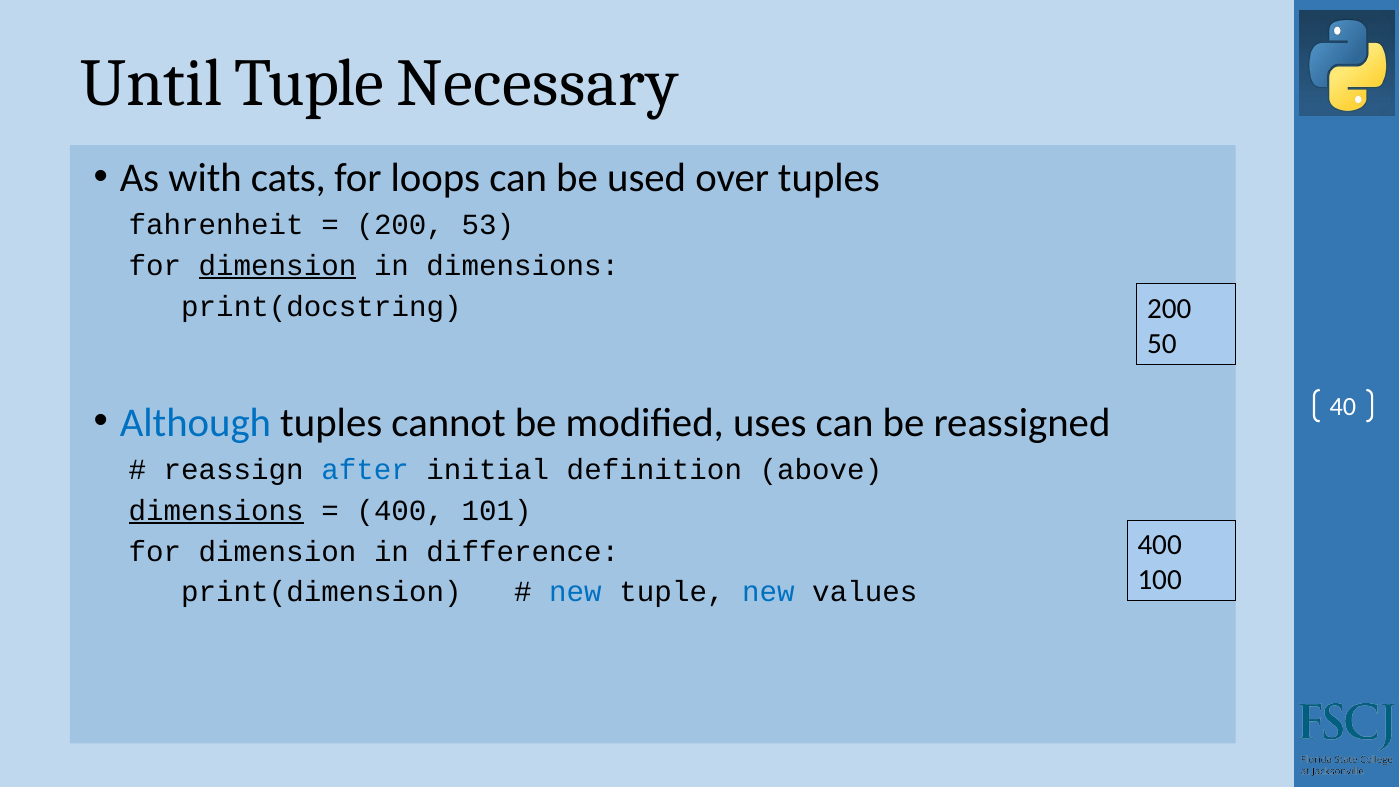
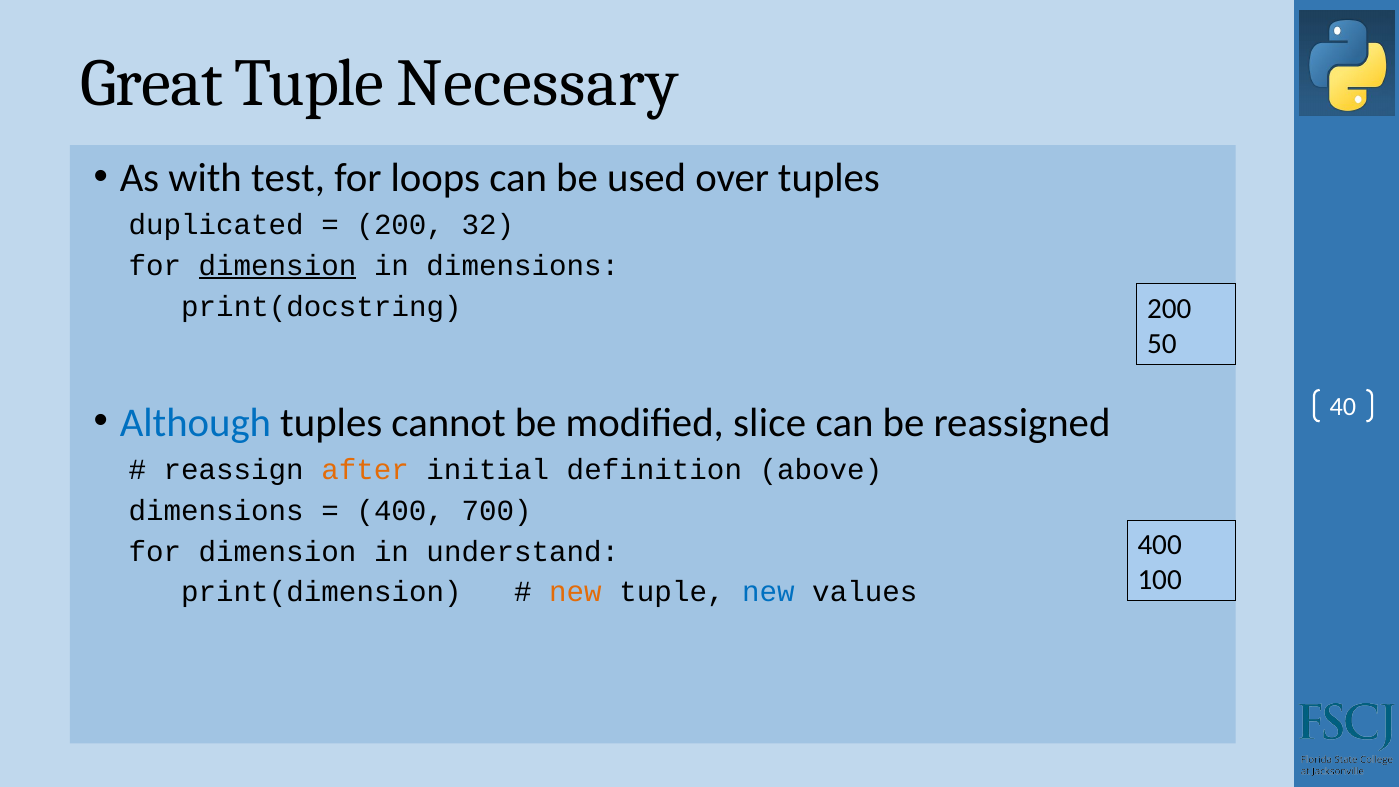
Until: Until -> Great
cats: cats -> test
fahrenheit: fahrenheit -> duplicated
53: 53 -> 32
uses: uses -> slice
after colour: blue -> orange
dimensions at (216, 511) underline: present -> none
101: 101 -> 700
difference: difference -> understand
new at (575, 592) colour: blue -> orange
